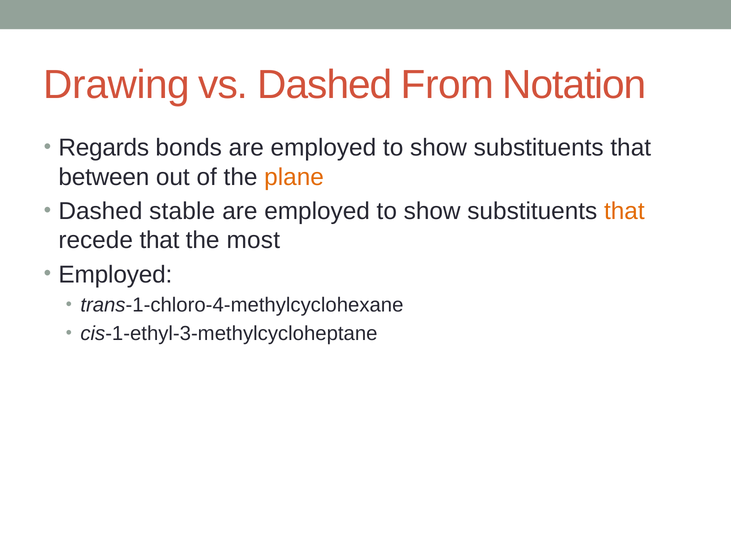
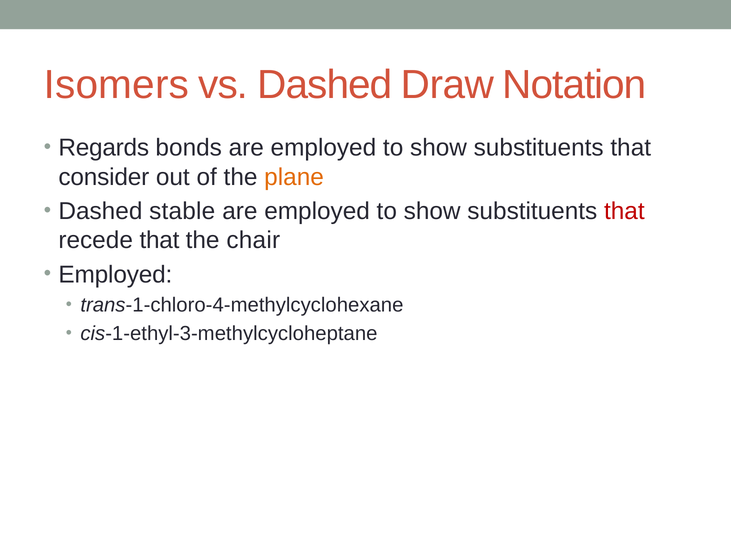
Drawing: Drawing -> Isomers
From: From -> Draw
between: between -> consider
that at (624, 211) colour: orange -> red
most: most -> chair
